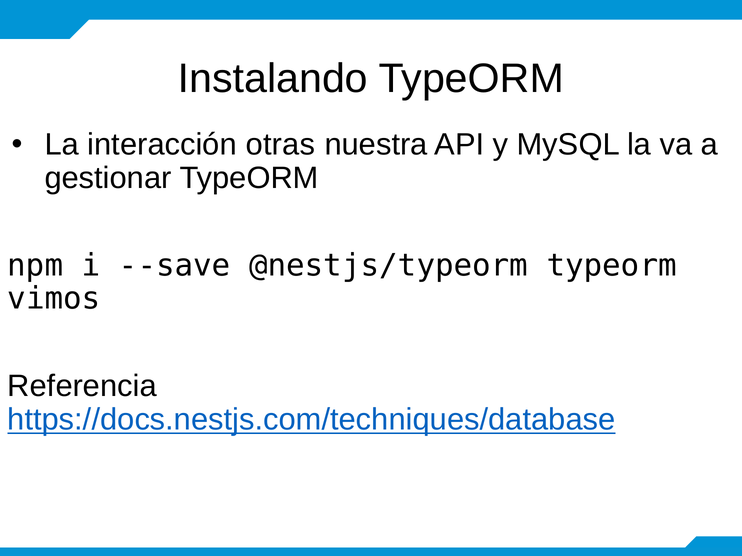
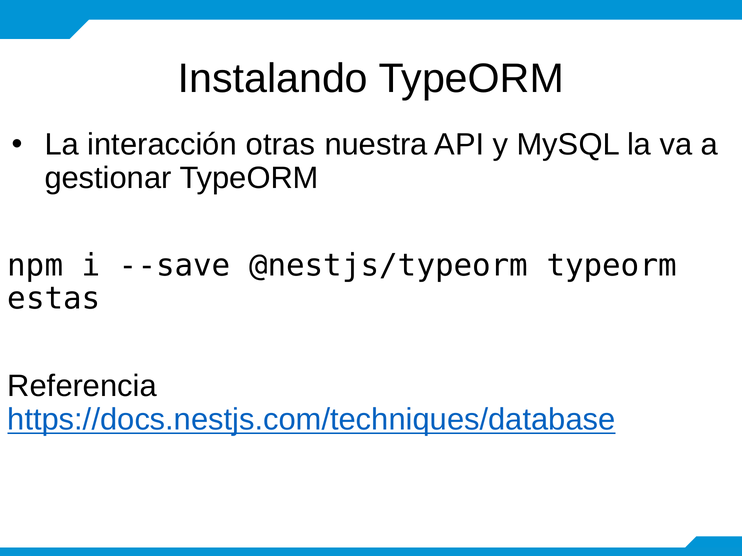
vimos: vimos -> estas
